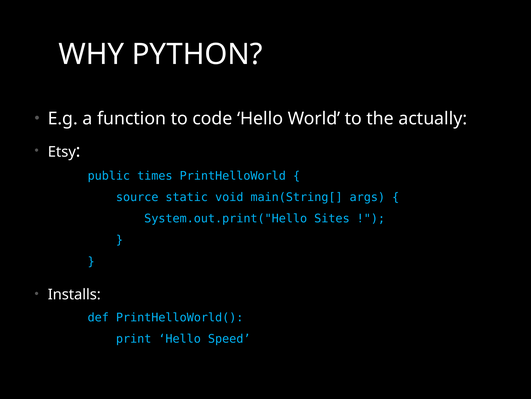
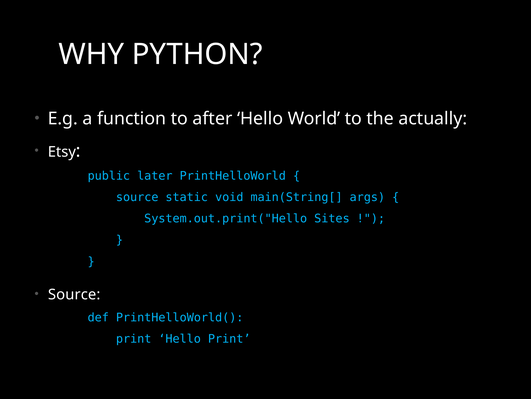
code: code -> after
times: times -> later
Installs at (74, 294): Installs -> Source
Hello Speed: Speed -> Print
